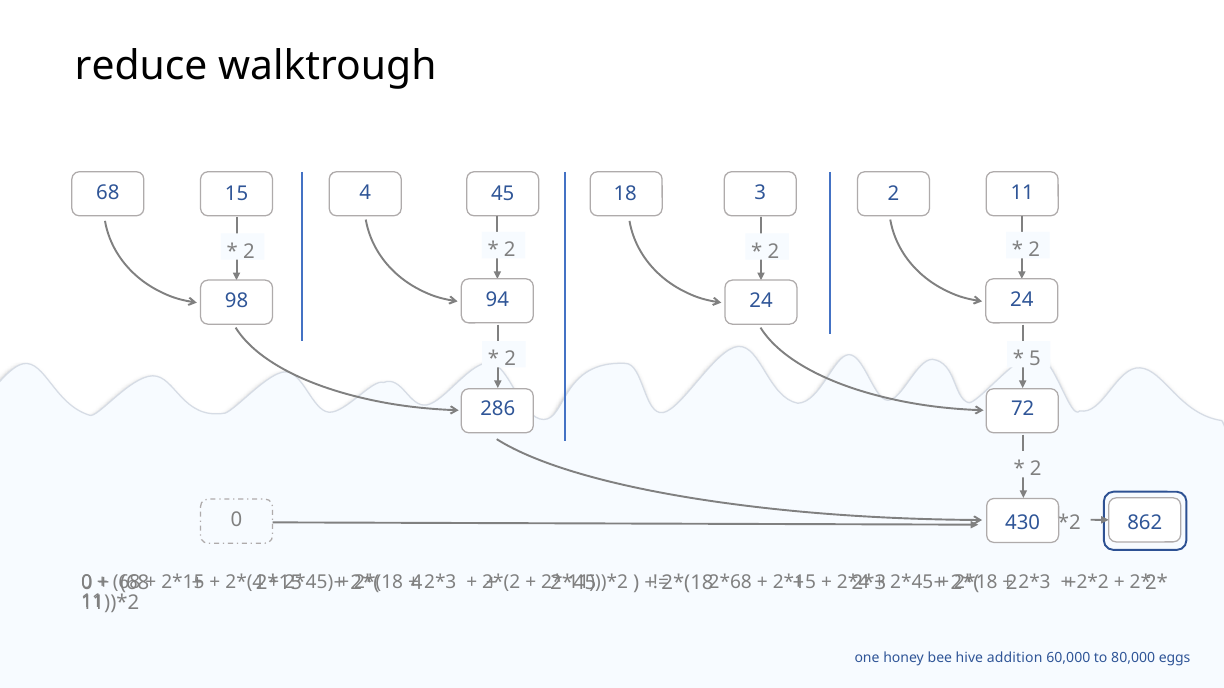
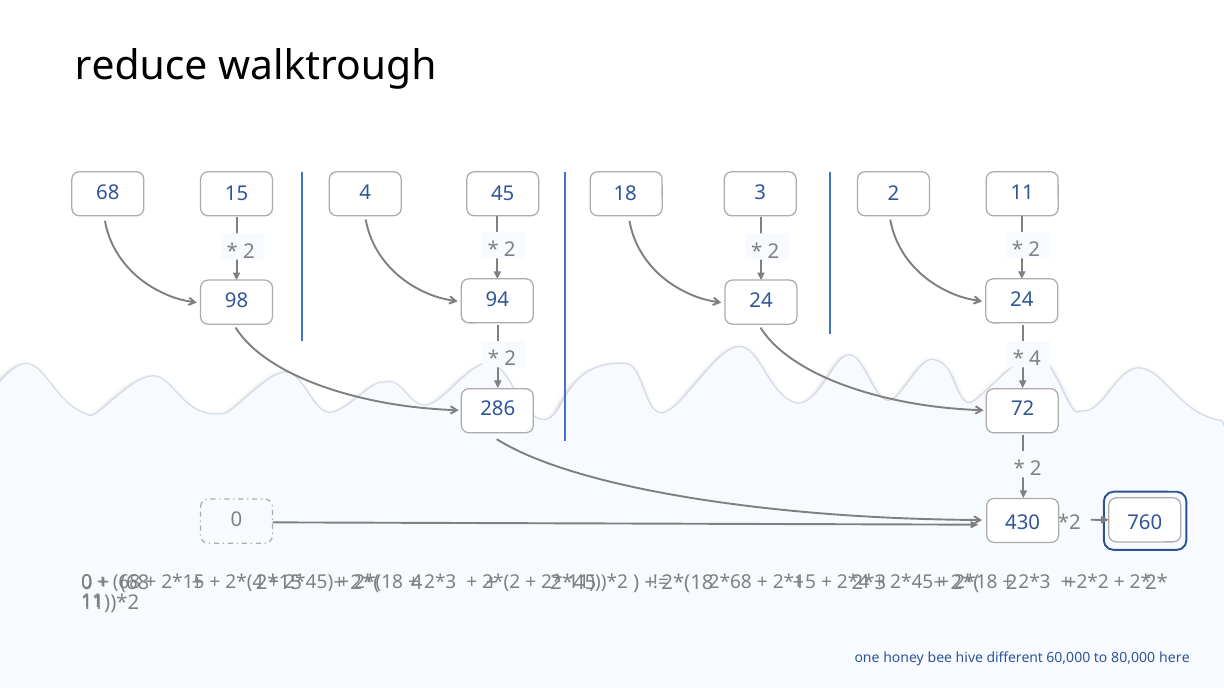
5 at (1035, 360): 5 -> 4
862: 862 -> 760
addition: addition -> different
eggs: eggs -> here
